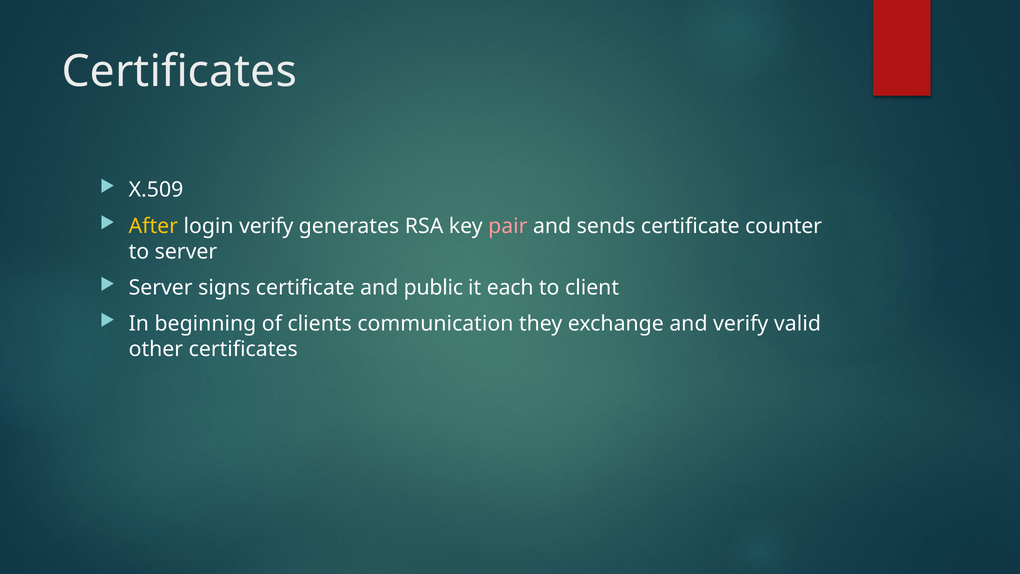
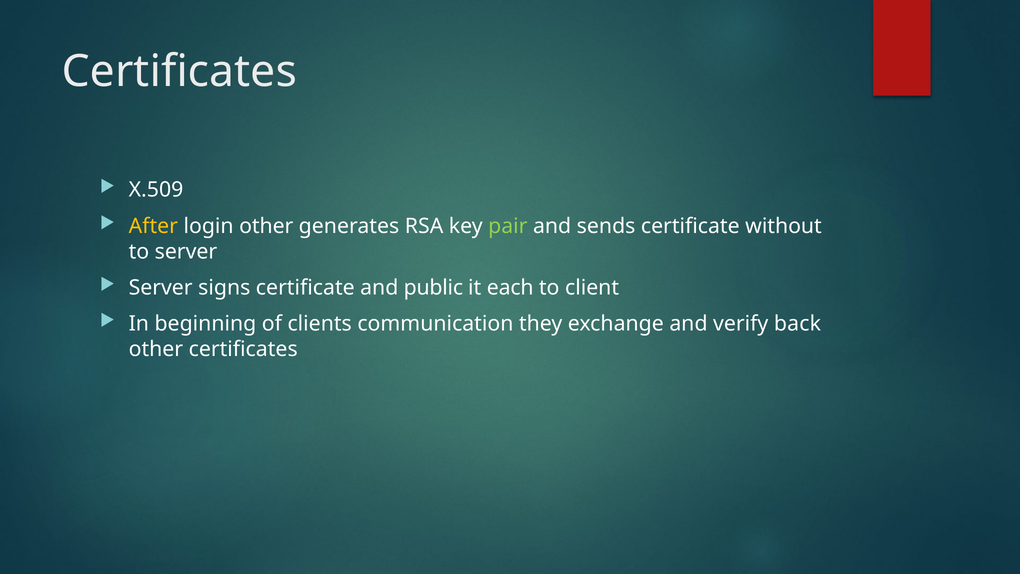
login verify: verify -> other
pair colour: pink -> light green
counter: counter -> without
valid: valid -> back
